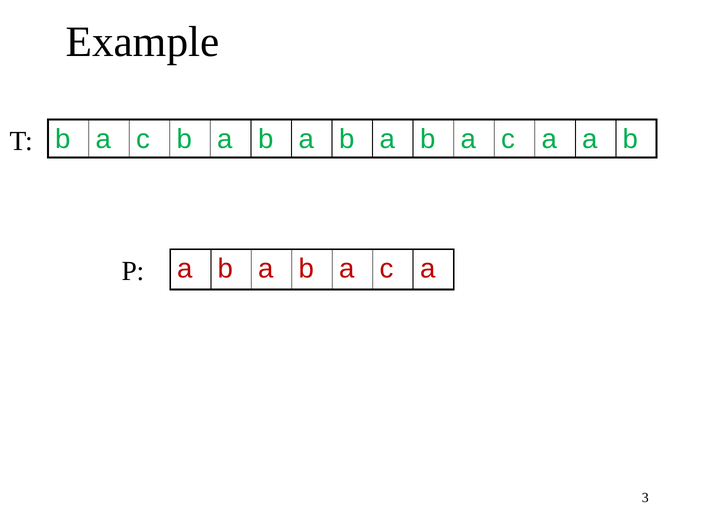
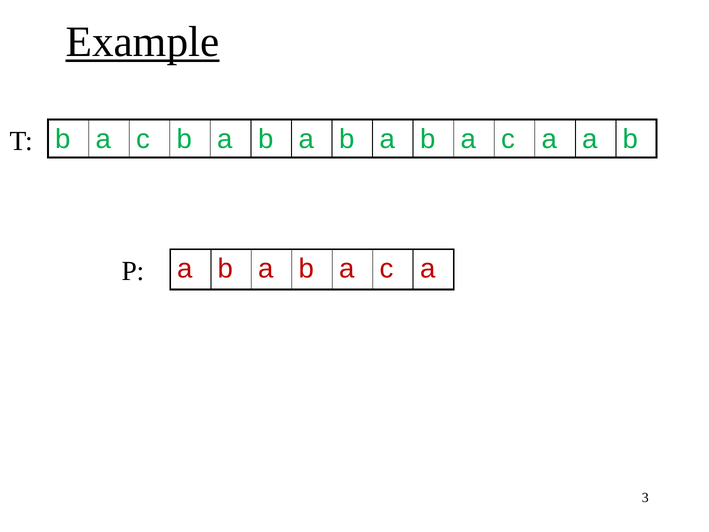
Example underline: none -> present
